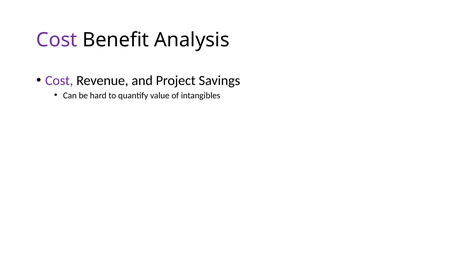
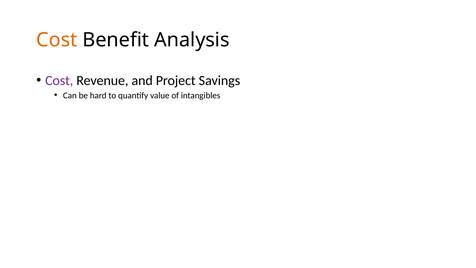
Cost at (57, 40) colour: purple -> orange
